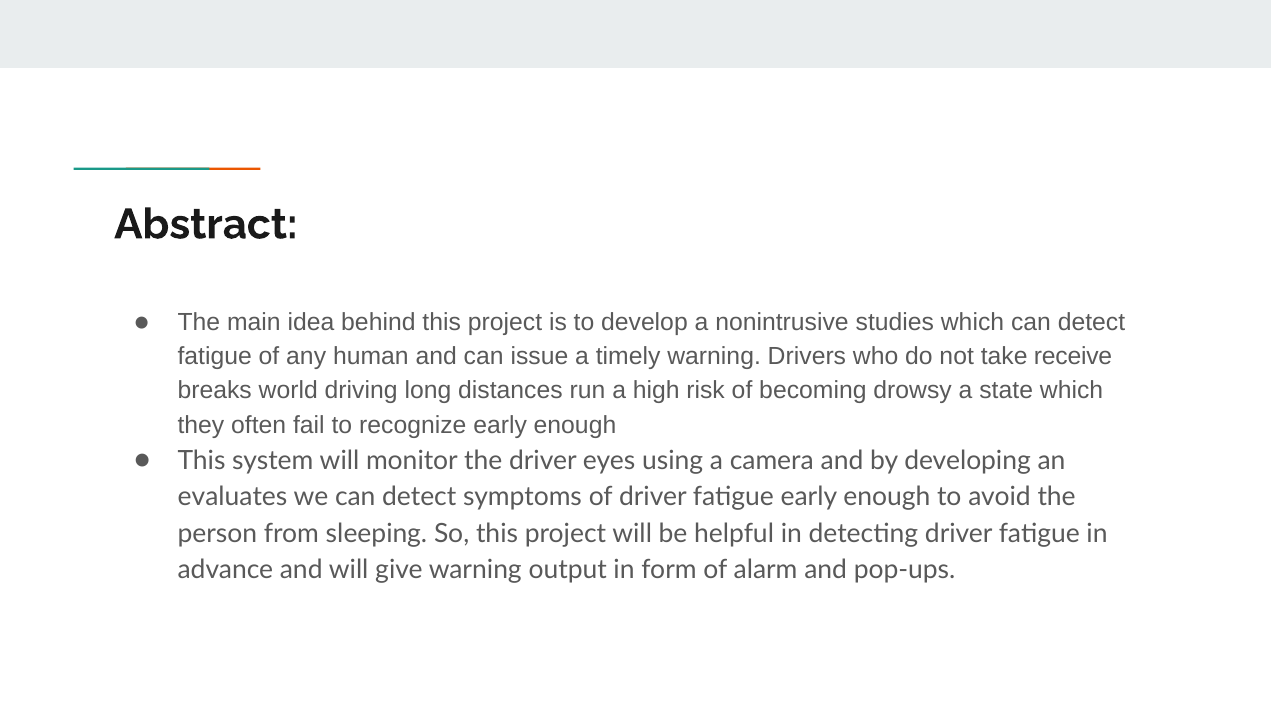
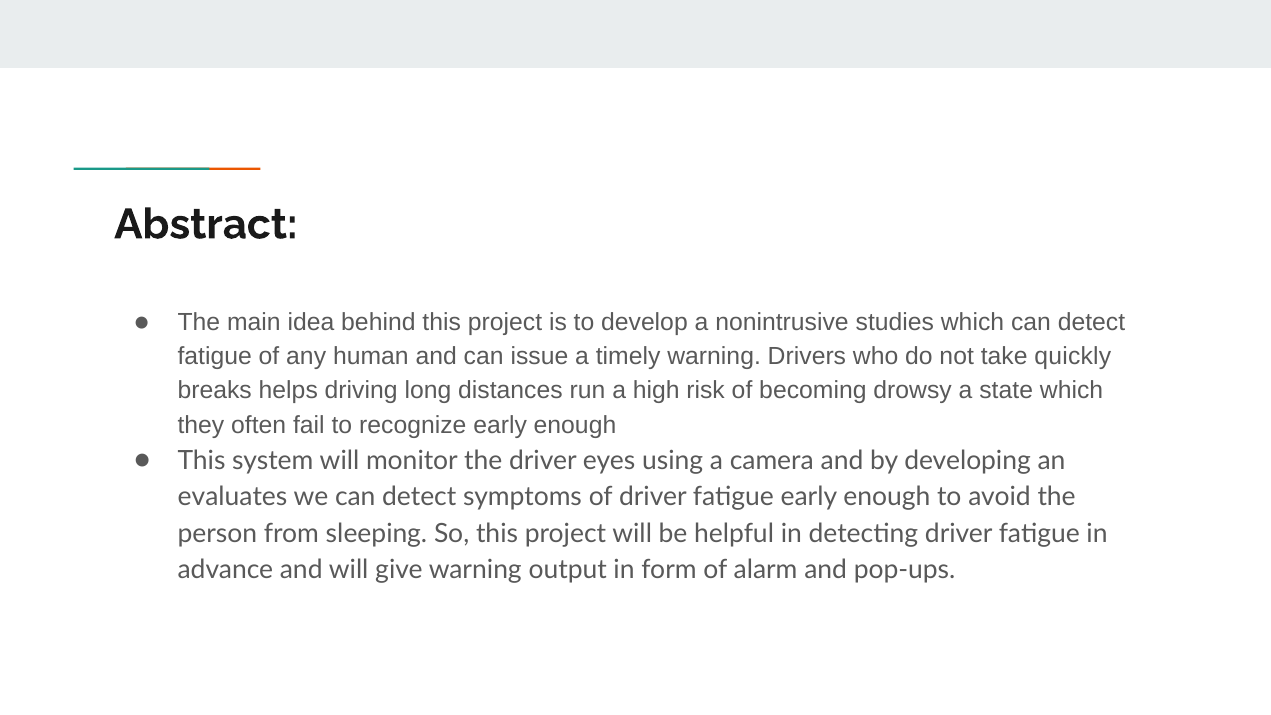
receive: receive -> quickly
world: world -> helps
